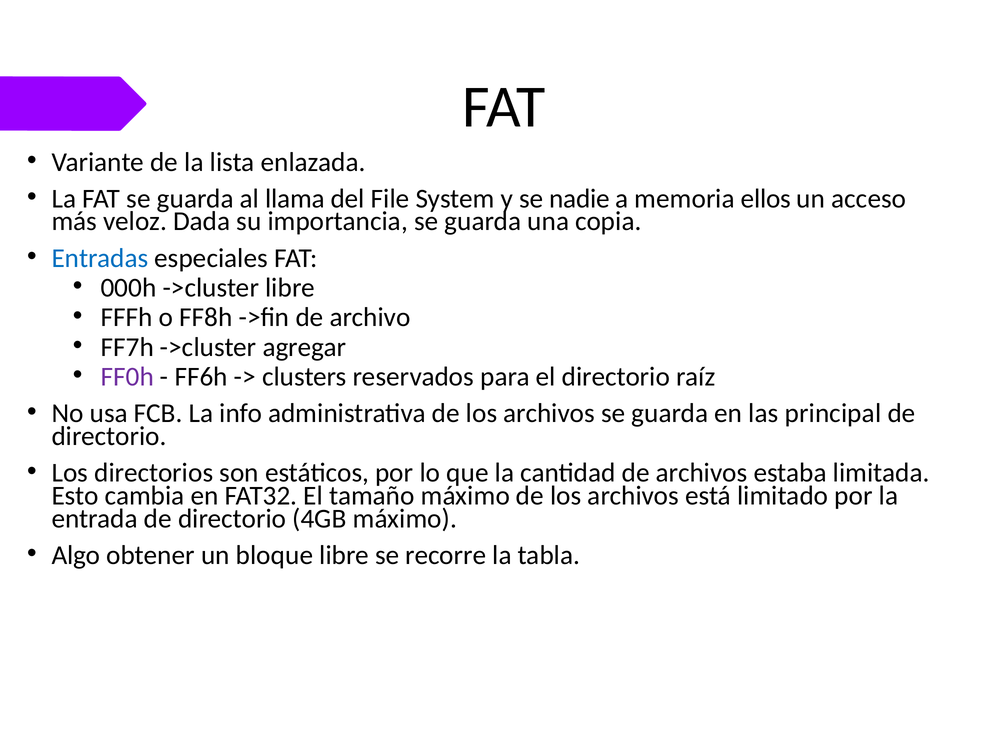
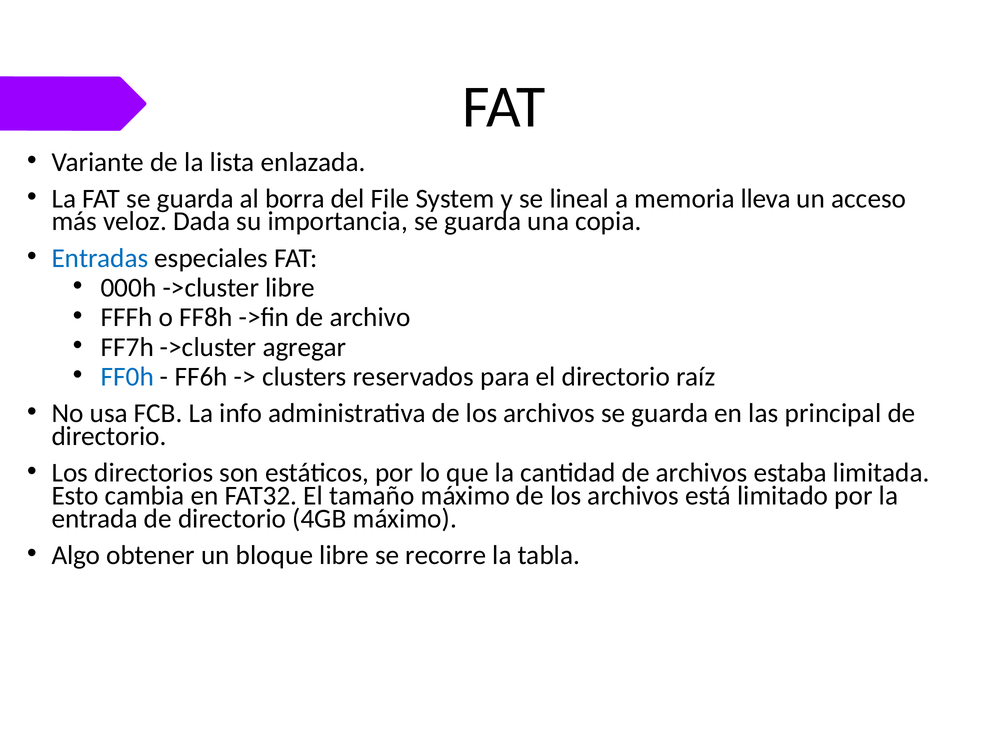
llama: llama -> borra
nadie: nadie -> lineal
ellos: ellos -> lleva
FF0h colour: purple -> blue
